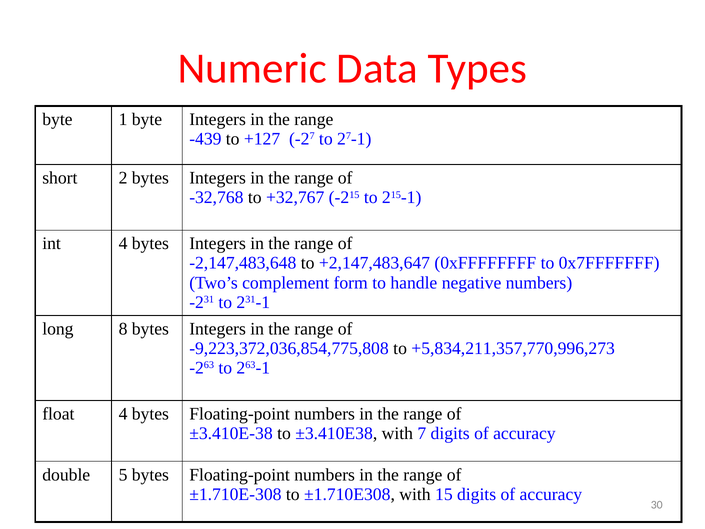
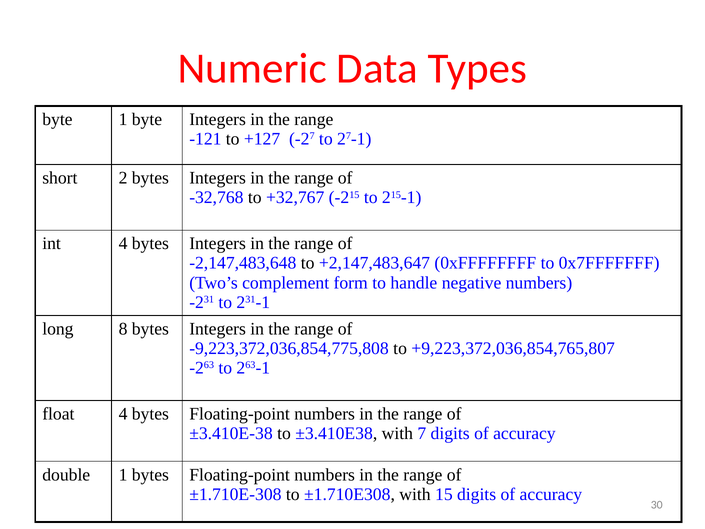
-439: -439 -> -121
+5,834,211,357,770,996,273: +5,834,211,357,770,996,273 -> +9,223,372,036,854,765,807
double 5: 5 -> 1
